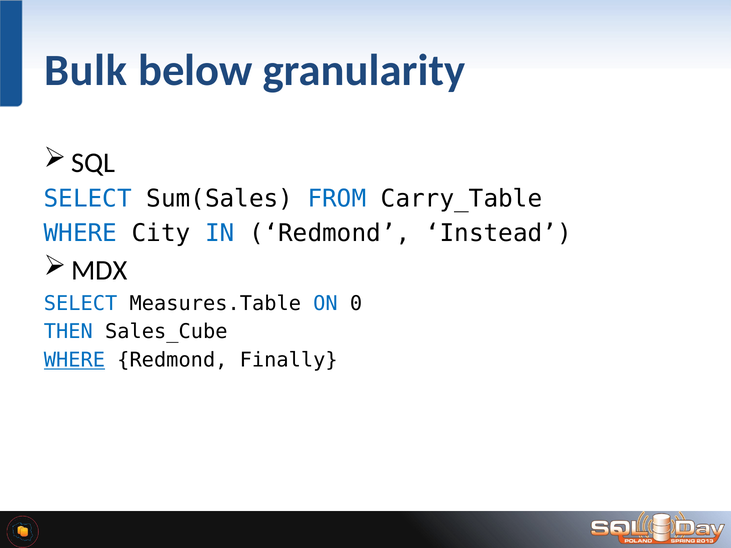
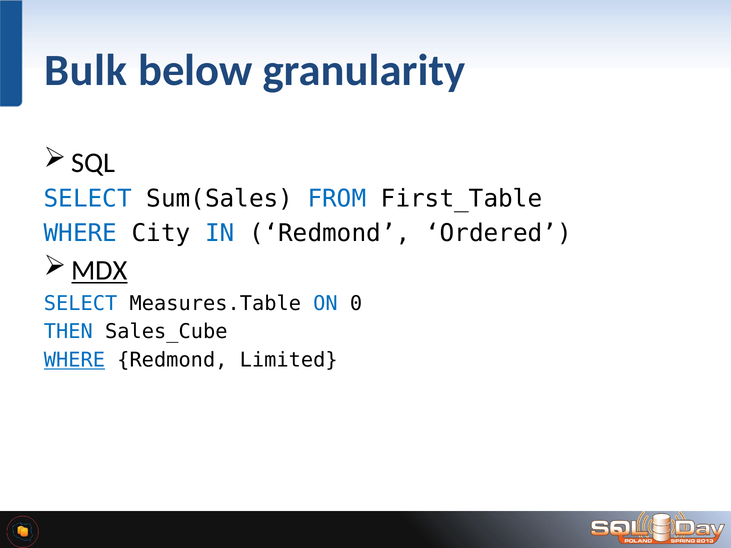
Carry_Table: Carry_Table -> First_Table
Instead: Instead -> Ordered
MDX underline: none -> present
Finally: Finally -> Limited
